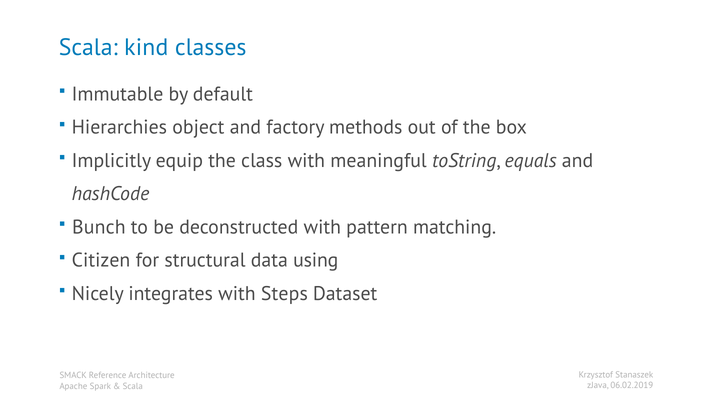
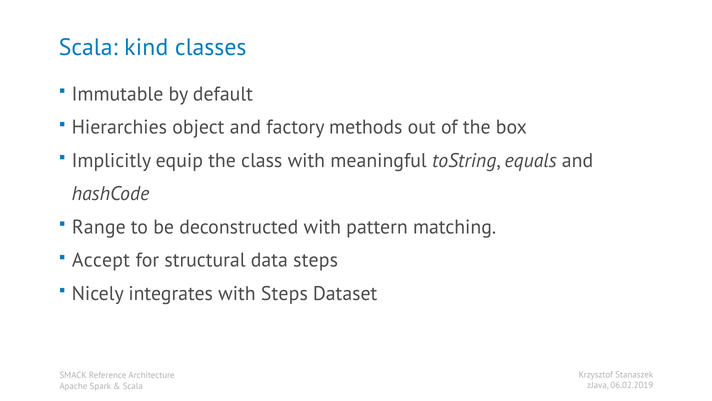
Bunch: Bunch -> Range
Citizen: Citizen -> Accept
data using: using -> steps
